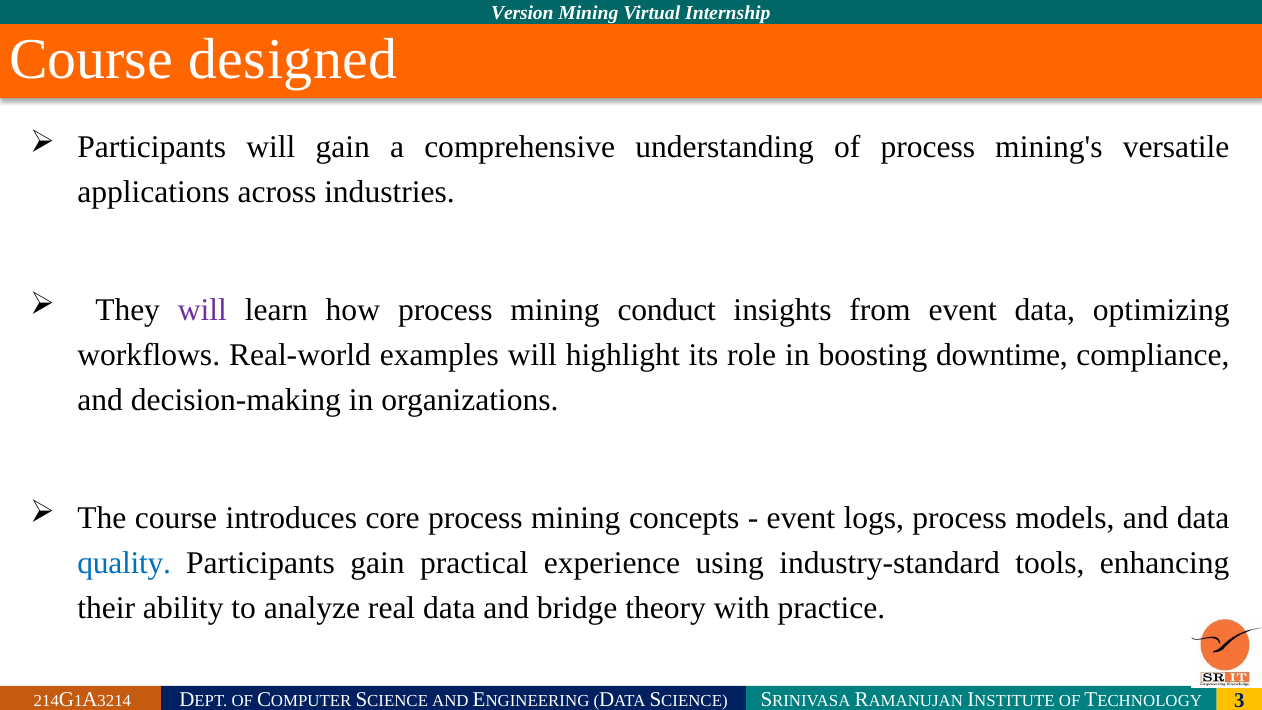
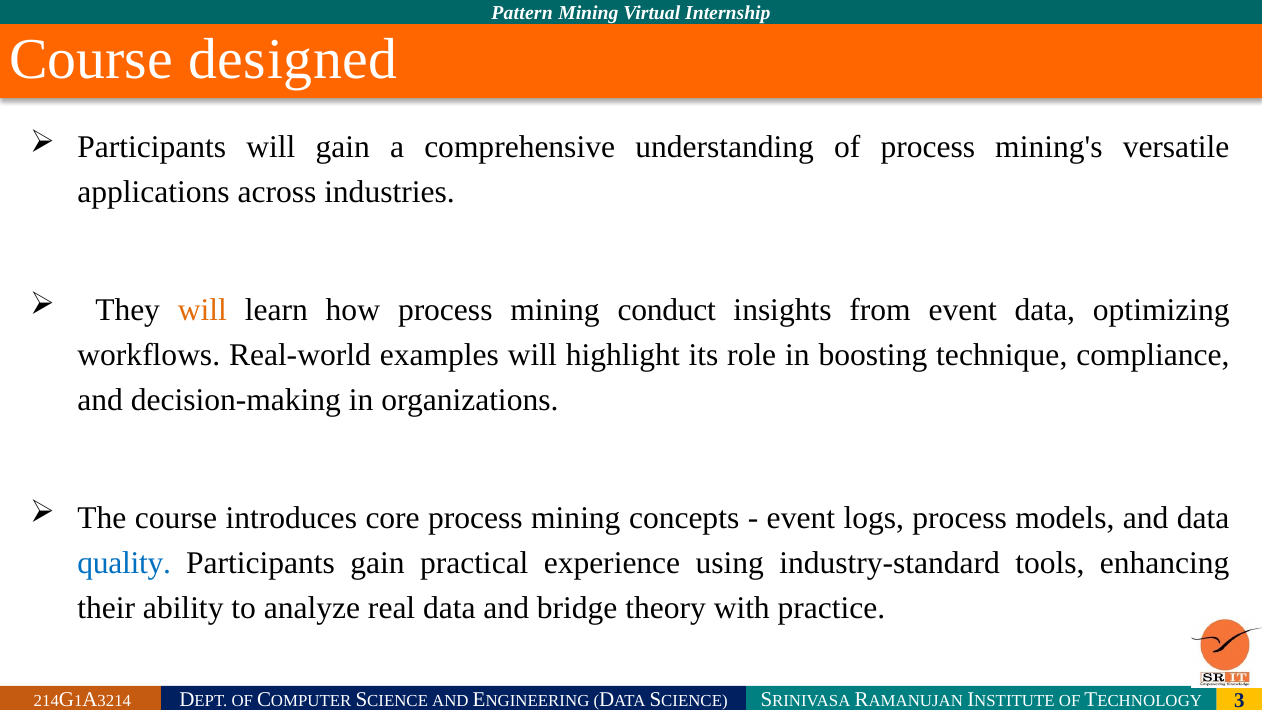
Version: Version -> Pattern
will at (202, 310) colour: purple -> orange
downtime: downtime -> technique
